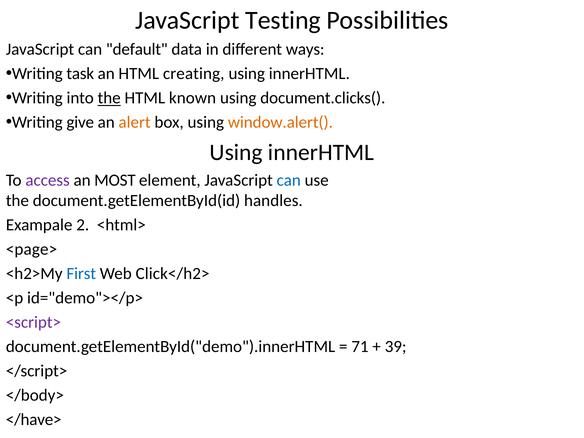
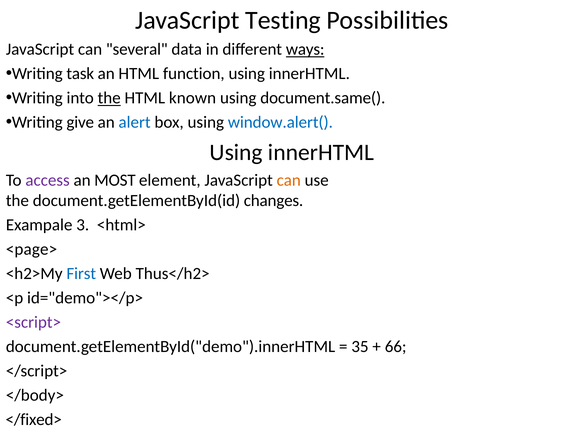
default: default -> several
ways underline: none -> present
creating: creating -> function
document.clicks(: document.clicks( -> document.same(
alert colour: orange -> blue
window.alert( colour: orange -> blue
can at (289, 180) colour: blue -> orange
handles: handles -> changes
2: 2 -> 3
Click</h2>: Click</h2> -> Thus</h2>
71: 71 -> 35
39: 39 -> 66
</have>: </have> -> </fixed>
